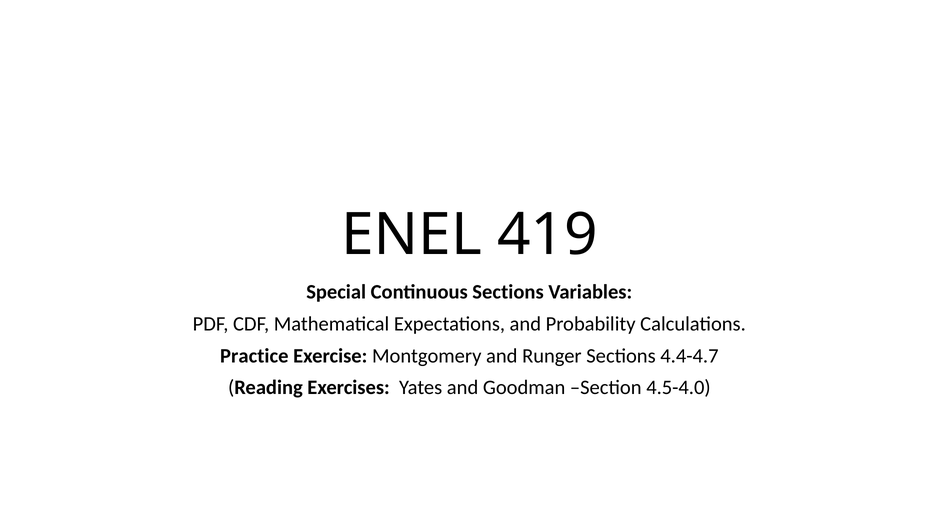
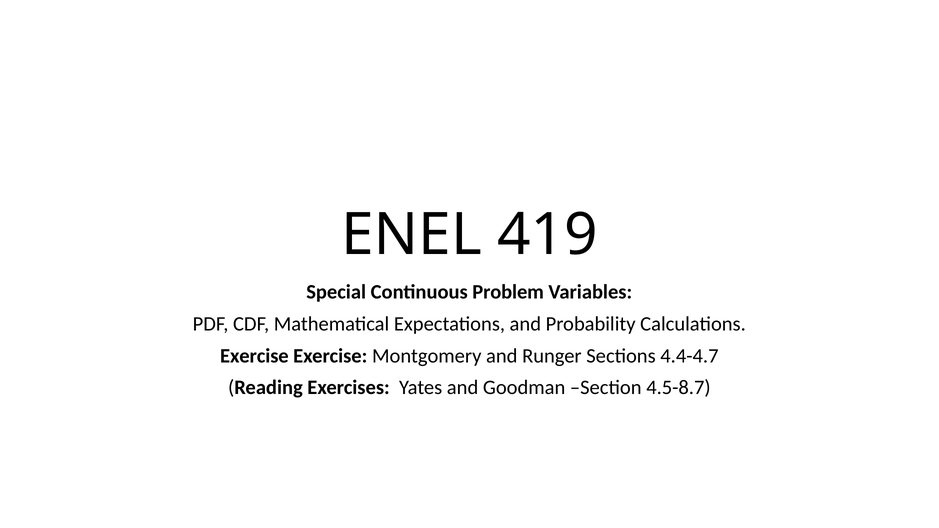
Continuous Sections: Sections -> Problem
Practice at (254, 356): Practice -> Exercise
4.5-4.0: 4.5-4.0 -> 4.5-8.7
